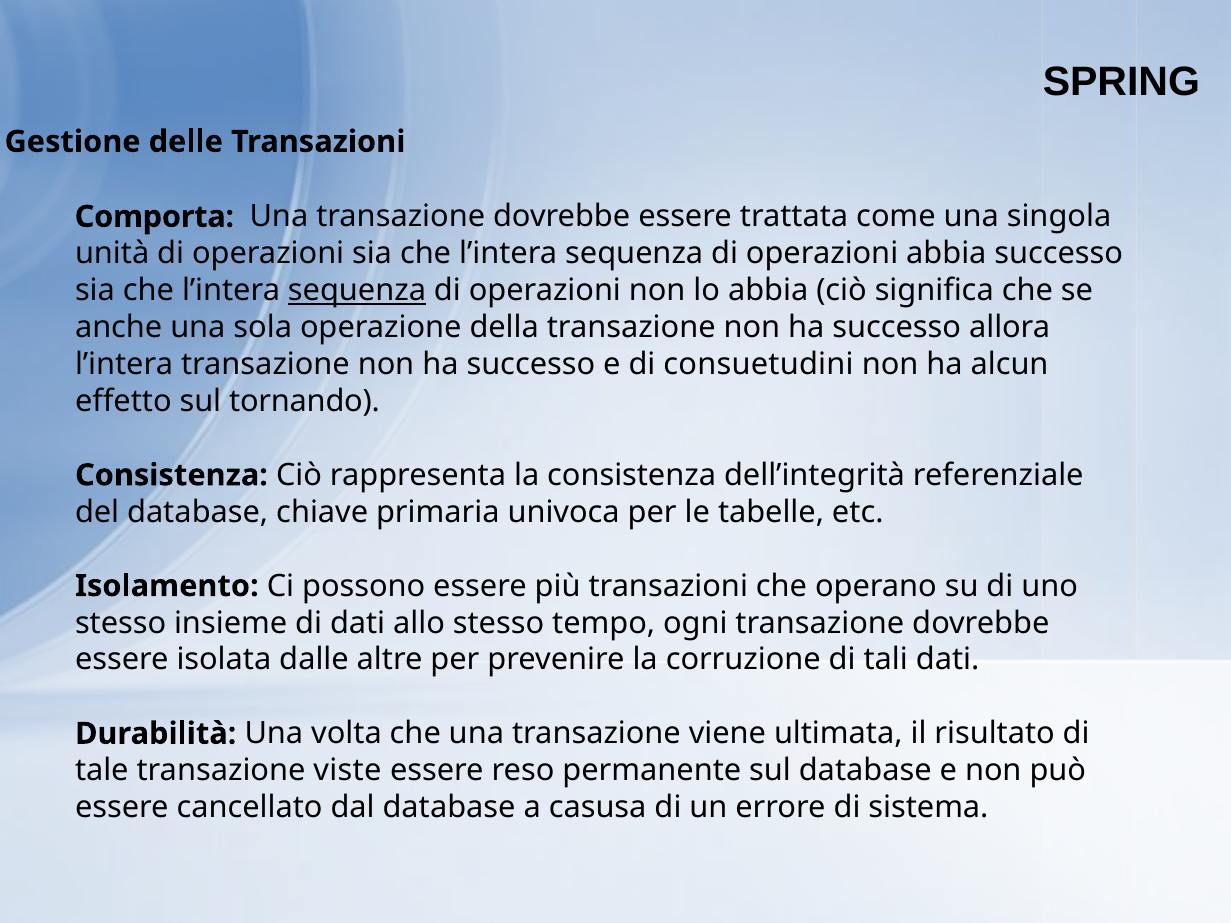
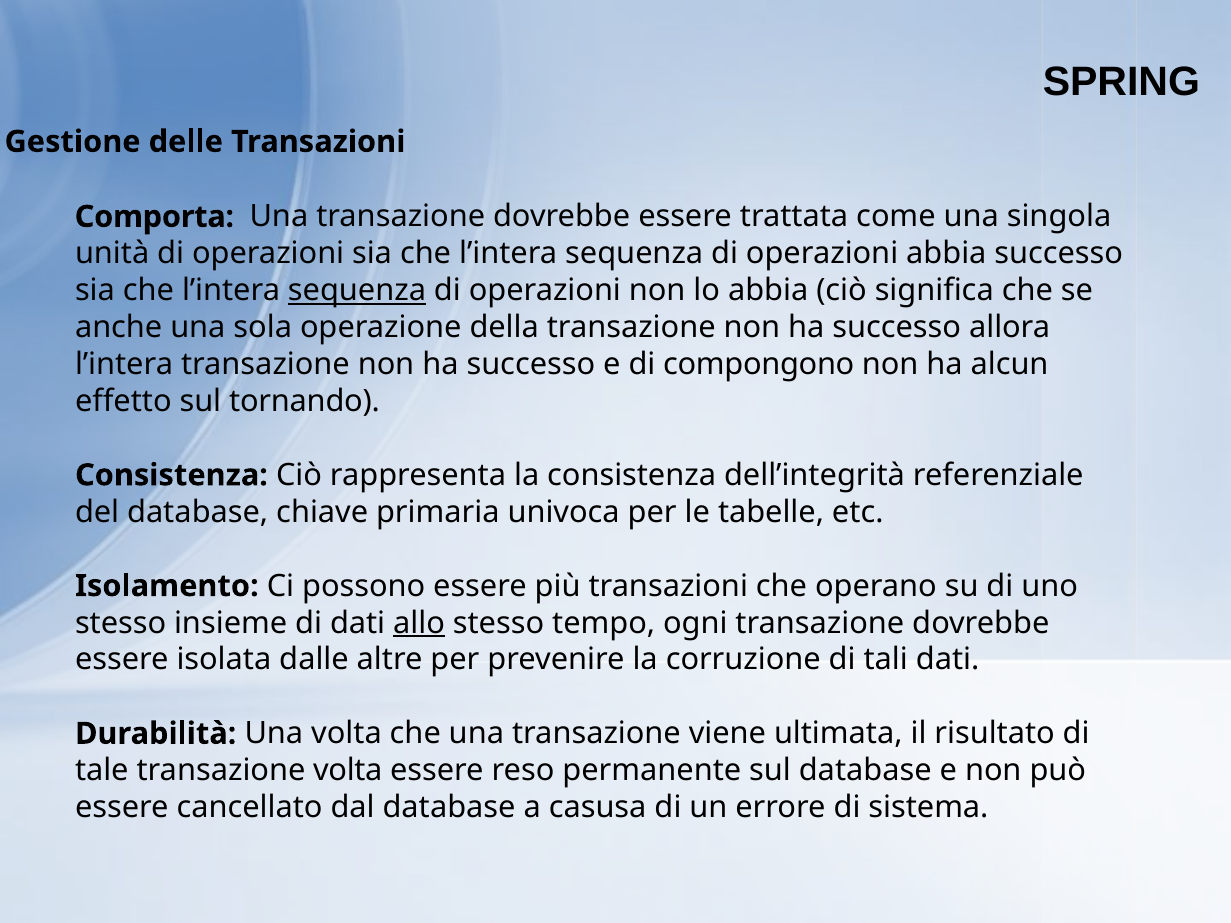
consuetudini: consuetudini -> compongono
allo underline: none -> present
transazione viste: viste -> volta
